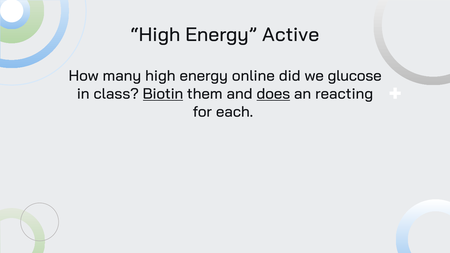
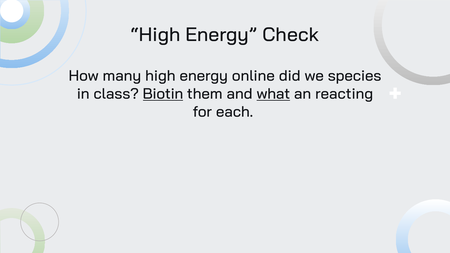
Active: Active -> Check
glucose: glucose -> species
does: does -> what
